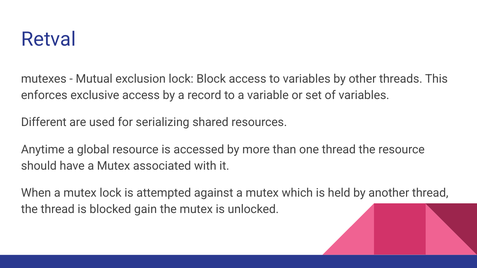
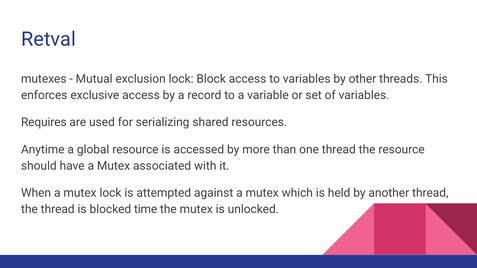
Different: Different -> Requires
gain: gain -> time
